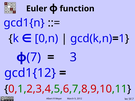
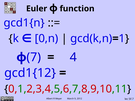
3: 3 -> 4
